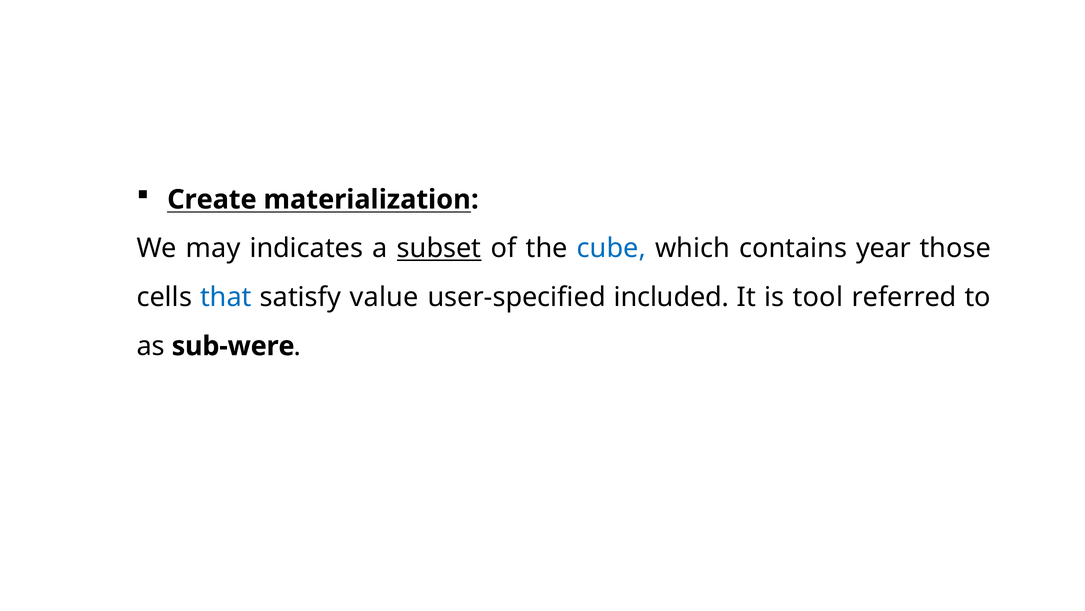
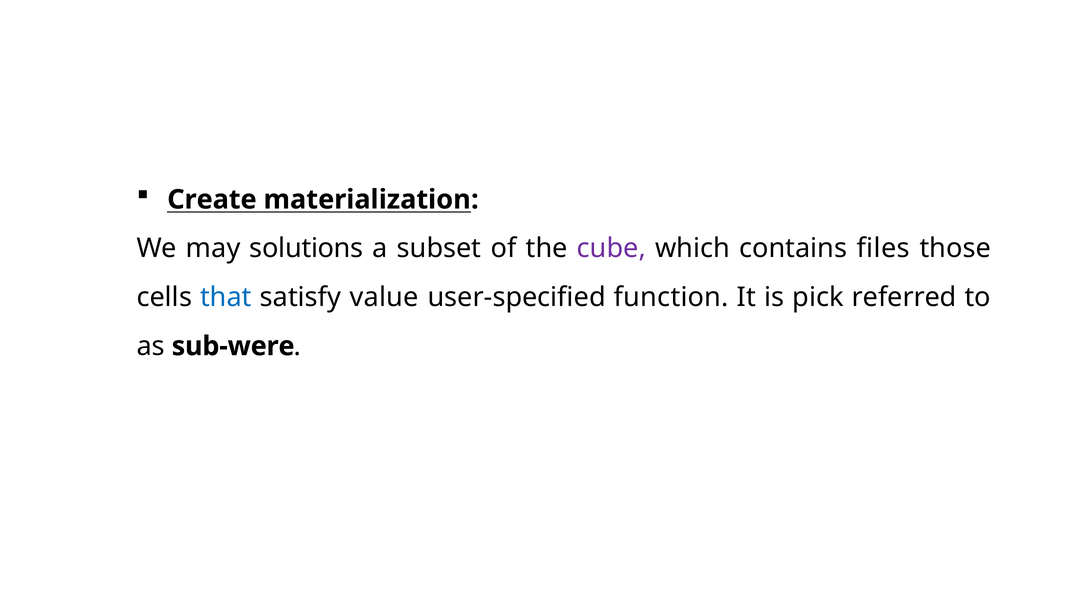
indicates: indicates -> solutions
subset underline: present -> none
cube colour: blue -> purple
year: year -> files
included: included -> function
tool: tool -> pick
